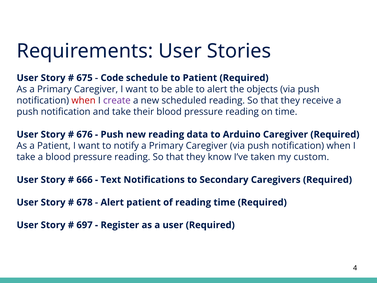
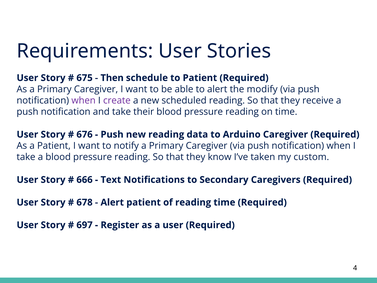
Code: Code -> Then
objects: objects -> modify
when at (84, 100) colour: red -> purple
